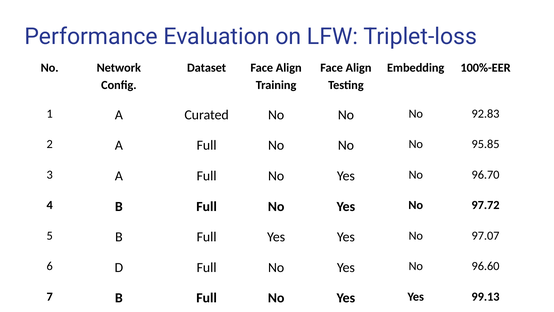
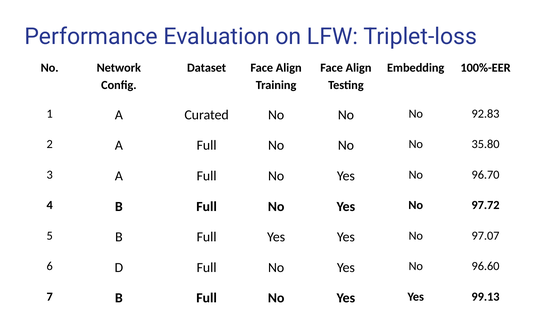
95.85: 95.85 -> 35.80
